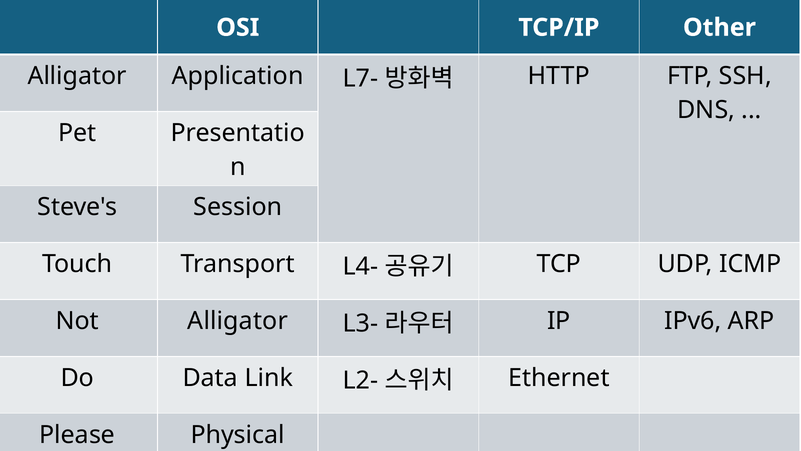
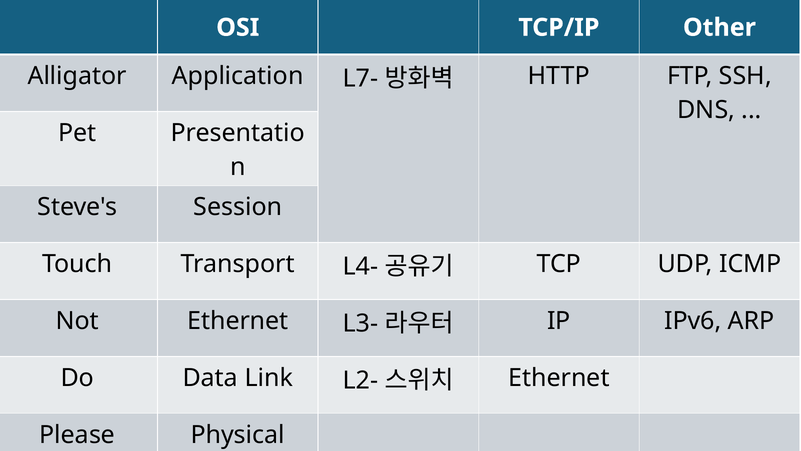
Not Alligator: Alligator -> Ethernet
